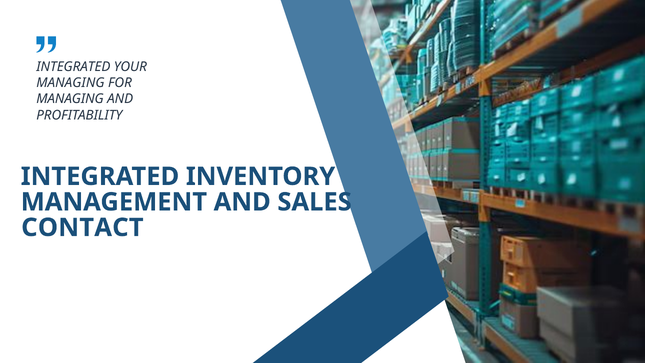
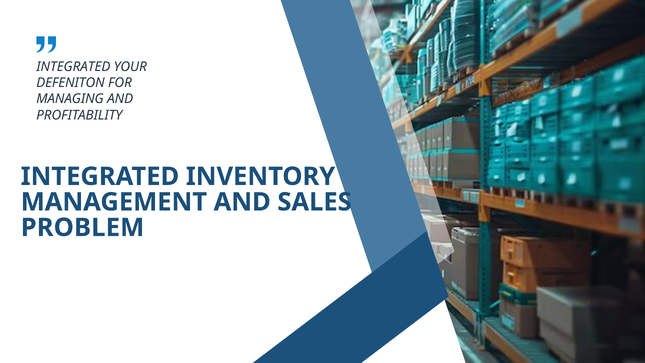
MANAGING at (70, 83): MANAGING -> DEFENITON
CONTACT: CONTACT -> PROBLEM
